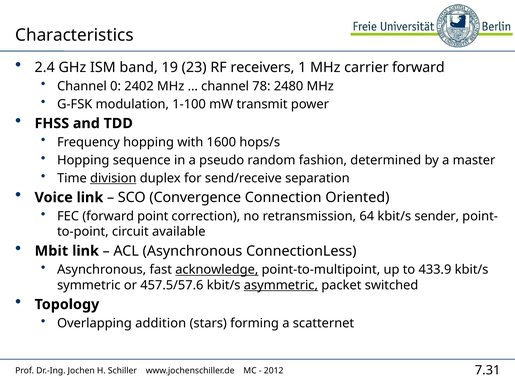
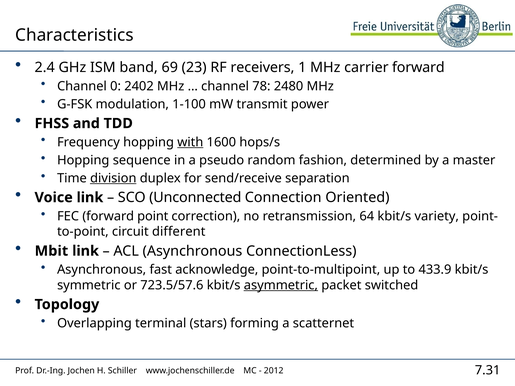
19: 19 -> 69
with underline: none -> present
Convergence: Convergence -> Unconnected
sender: sender -> variety
available: available -> different
acknowledge underline: present -> none
457.5/57.6: 457.5/57.6 -> 723.5/57.6
addition: addition -> terminal
